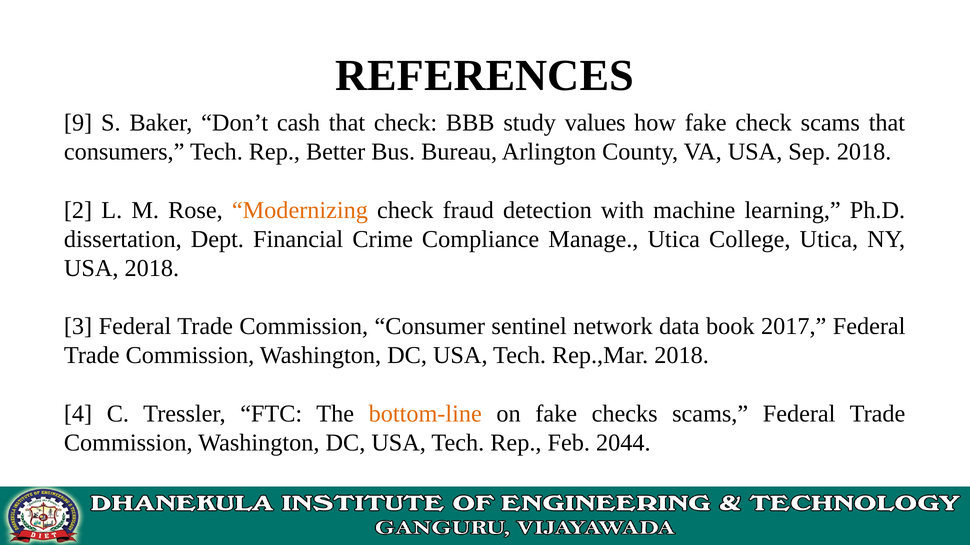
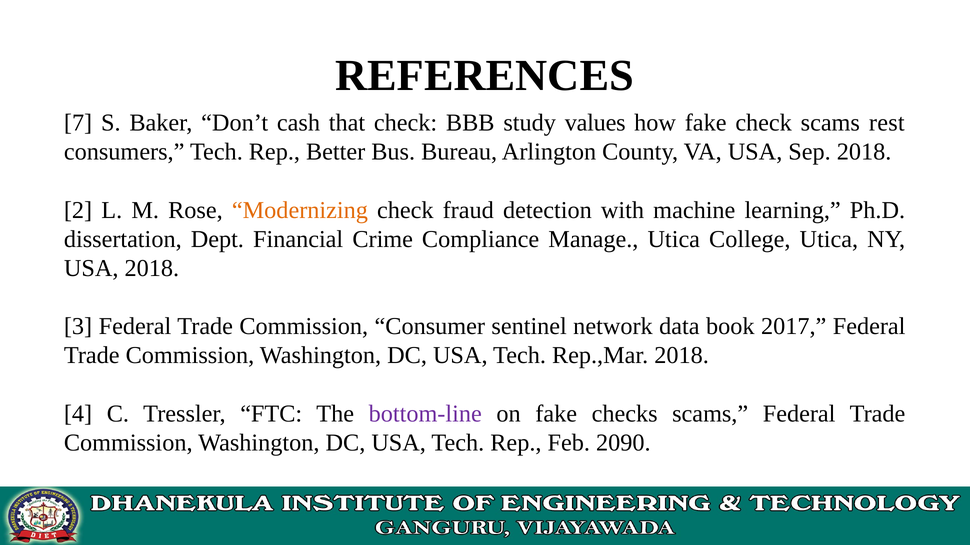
9: 9 -> 7
scams that: that -> rest
bottom-line colour: orange -> purple
2044: 2044 -> 2090
